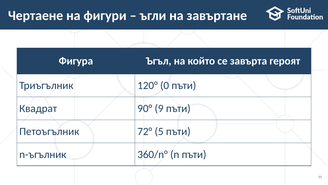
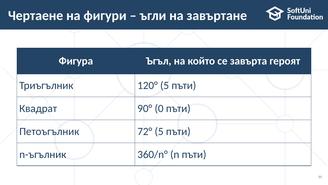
120° 0: 0 -> 5
9: 9 -> 0
